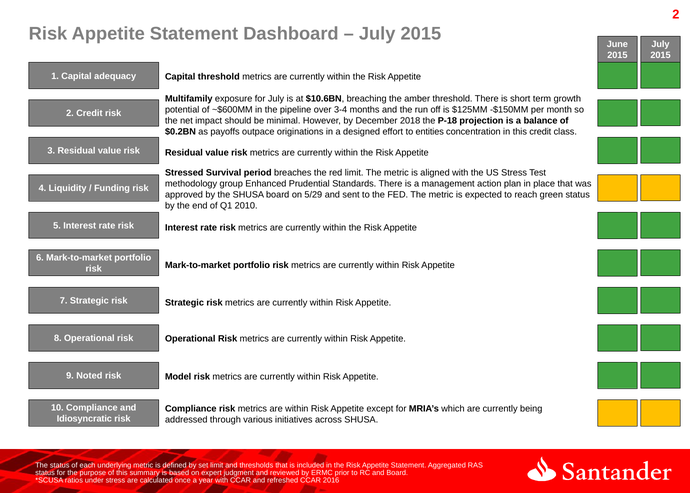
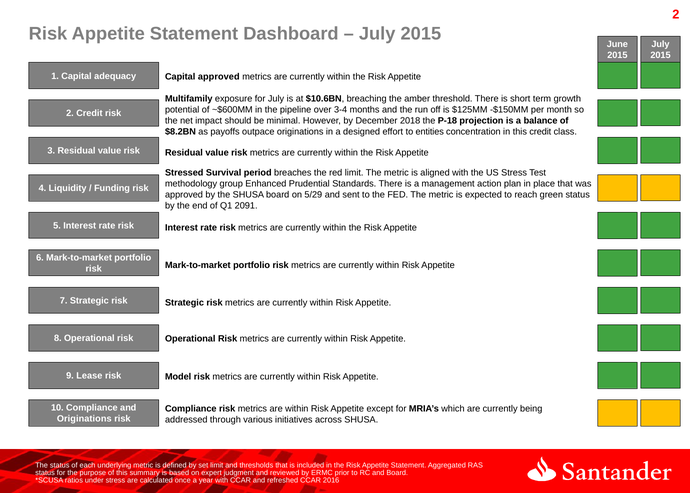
Capital threshold: threshold -> approved
$0.2BN: $0.2BN -> $8.2BN
2010: 2010 -> 2091
Noted: Noted -> Lease
Idiosyncratic at (84, 419): Idiosyncratic -> Originations
